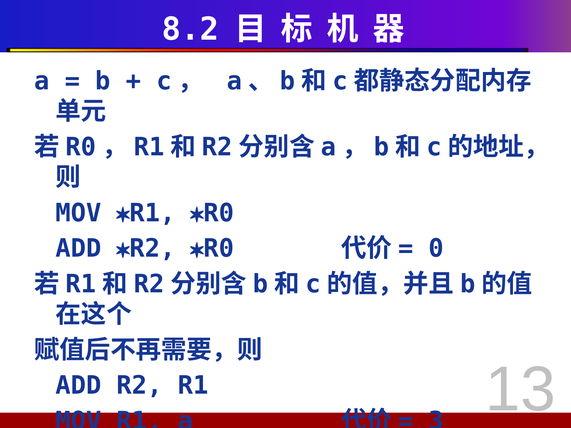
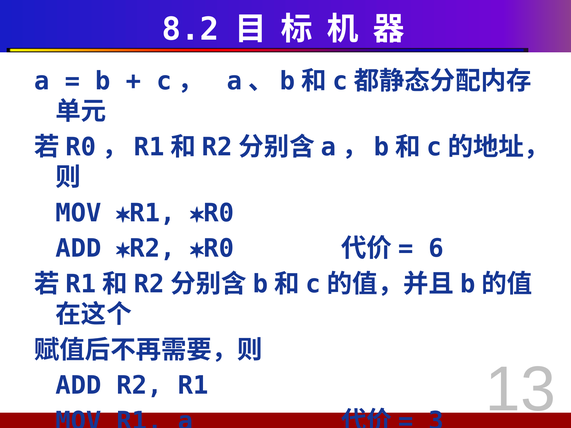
0: 0 -> 6
